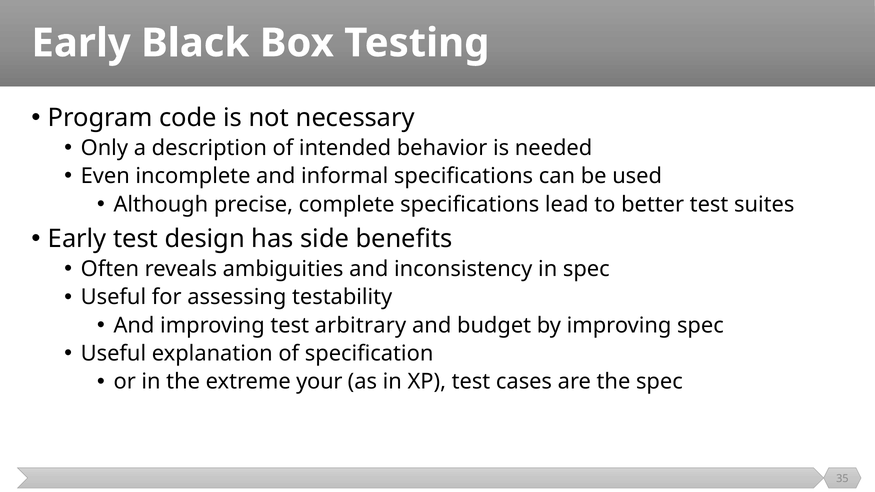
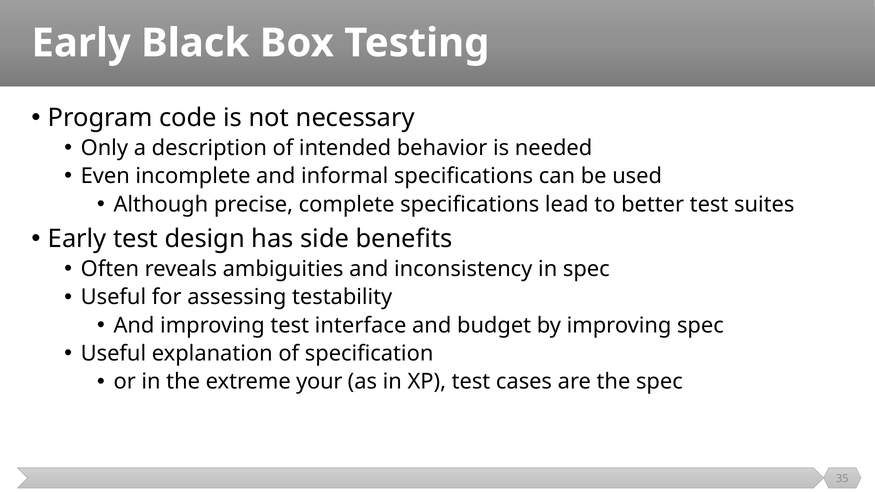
arbitrary: arbitrary -> interface
